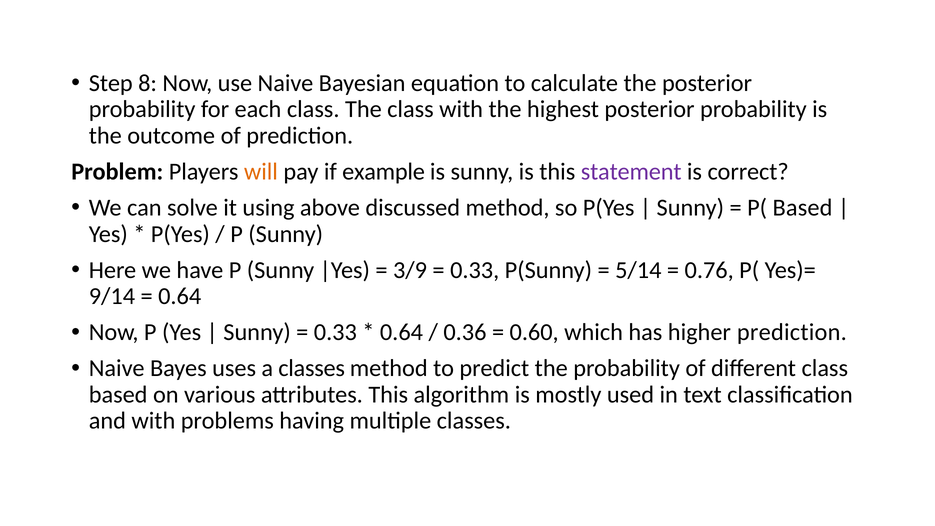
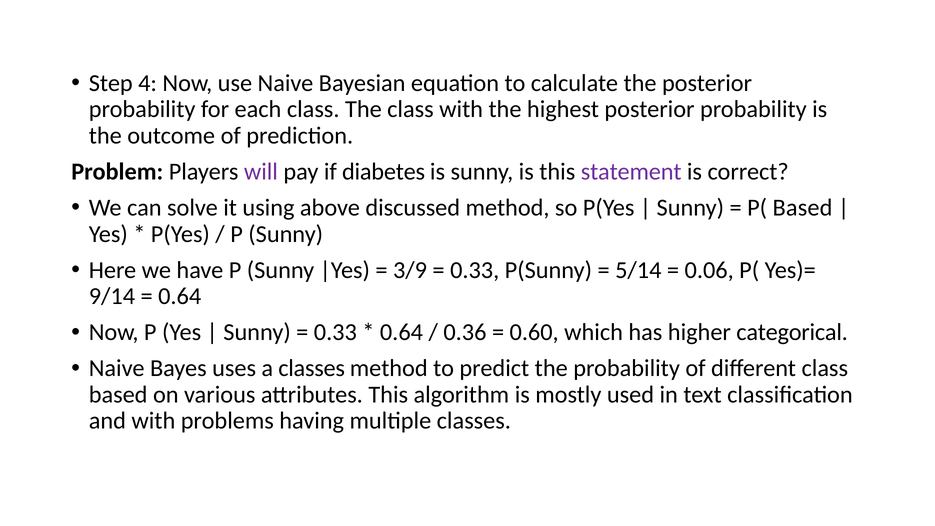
8: 8 -> 4
will colour: orange -> purple
example: example -> diabetes
0.76: 0.76 -> 0.06
higher prediction: prediction -> categorical
